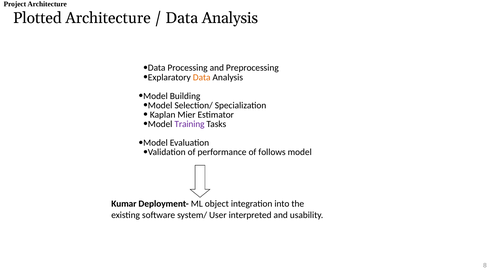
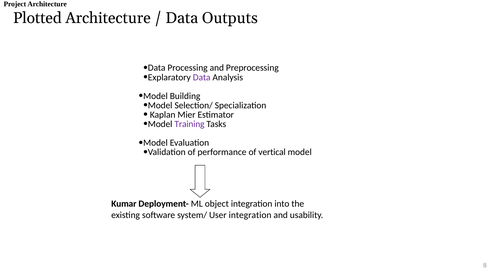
Analysis at (230, 18): Analysis -> Outputs
Data at (202, 77) colour: orange -> purple
follows: follows -> vertical
User interpreted: interpreted -> integration
